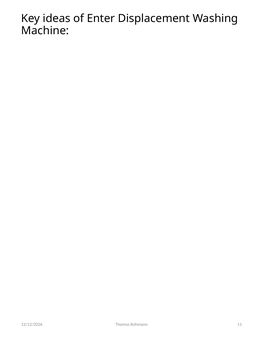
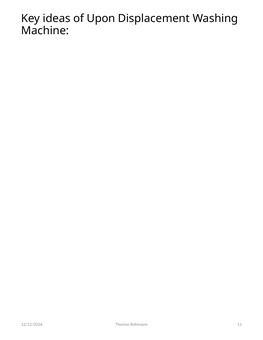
Enter: Enter -> Upon
